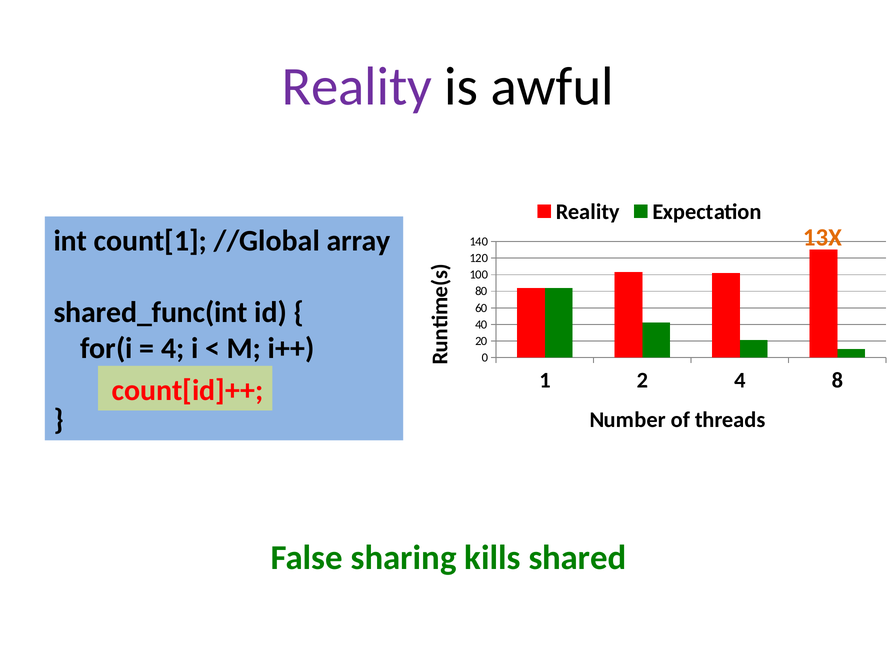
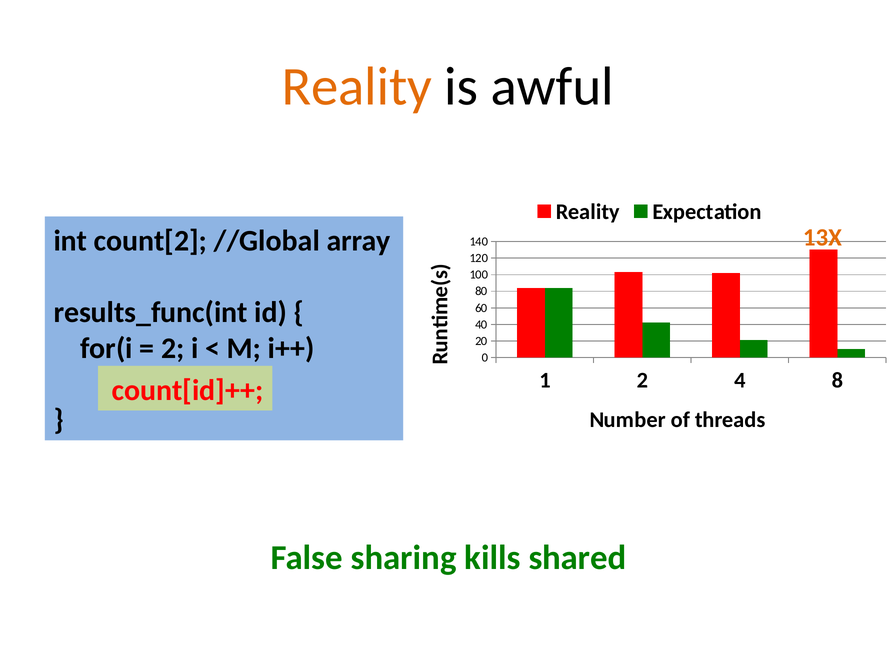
Reality at (357, 87) colour: purple -> orange
count[1: count[1 -> count[2
shared_func(int: shared_func(int -> results_func(int
4 at (173, 348): 4 -> 2
